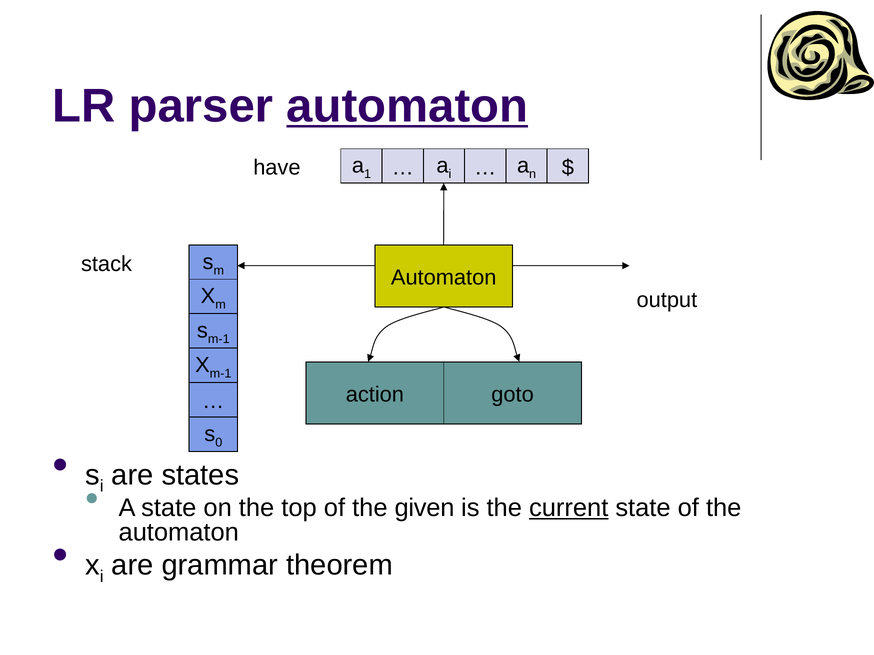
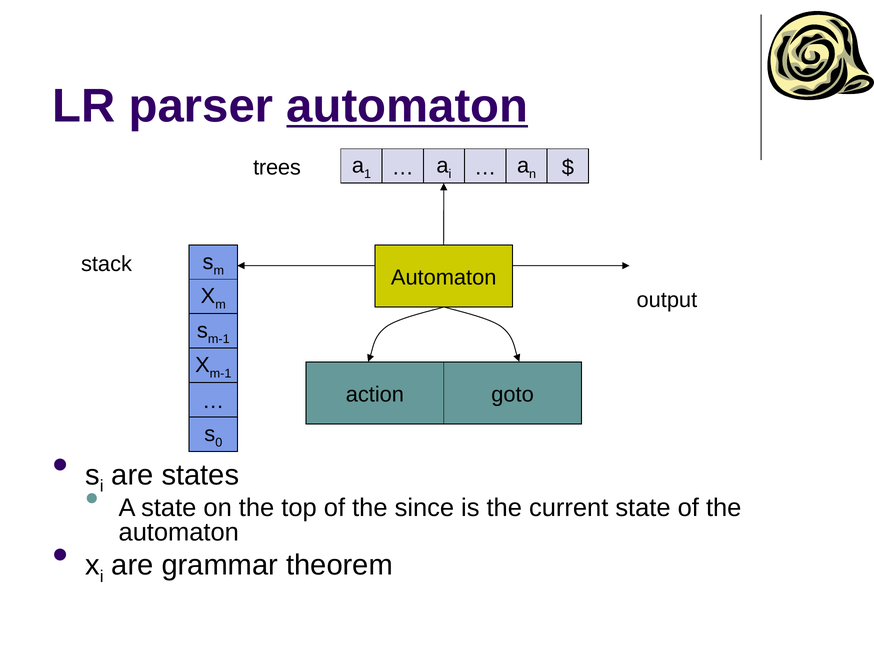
have: have -> trees
given: given -> since
current underline: present -> none
